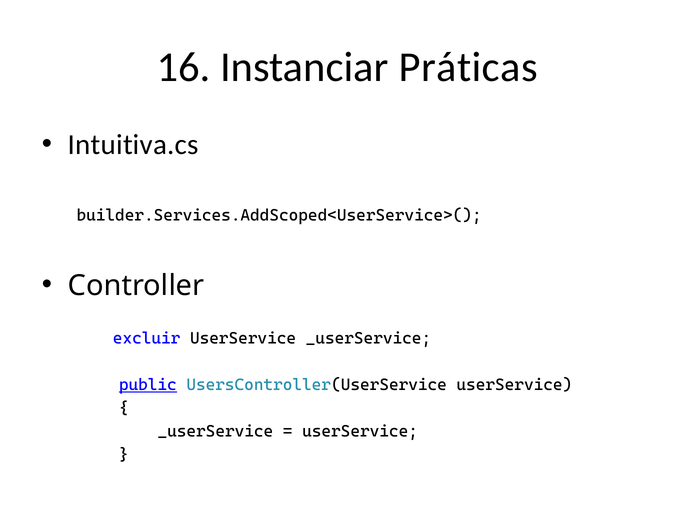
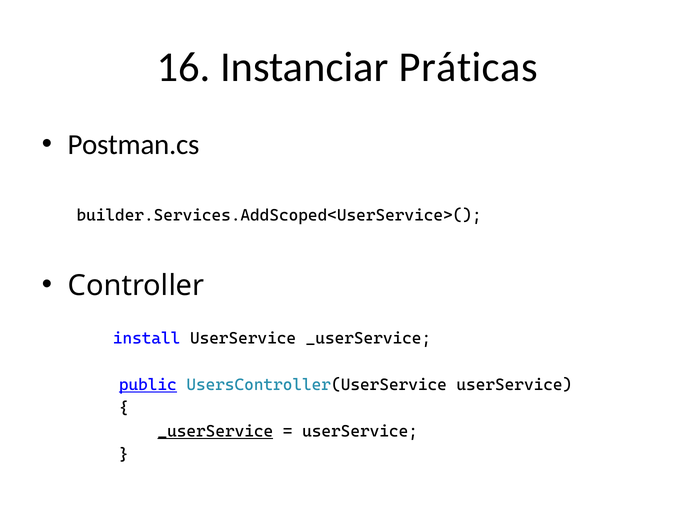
Intuitiva.cs: Intuitiva.cs -> Postman.cs
excluir: excluir -> install
_userService at (215, 431) underline: none -> present
